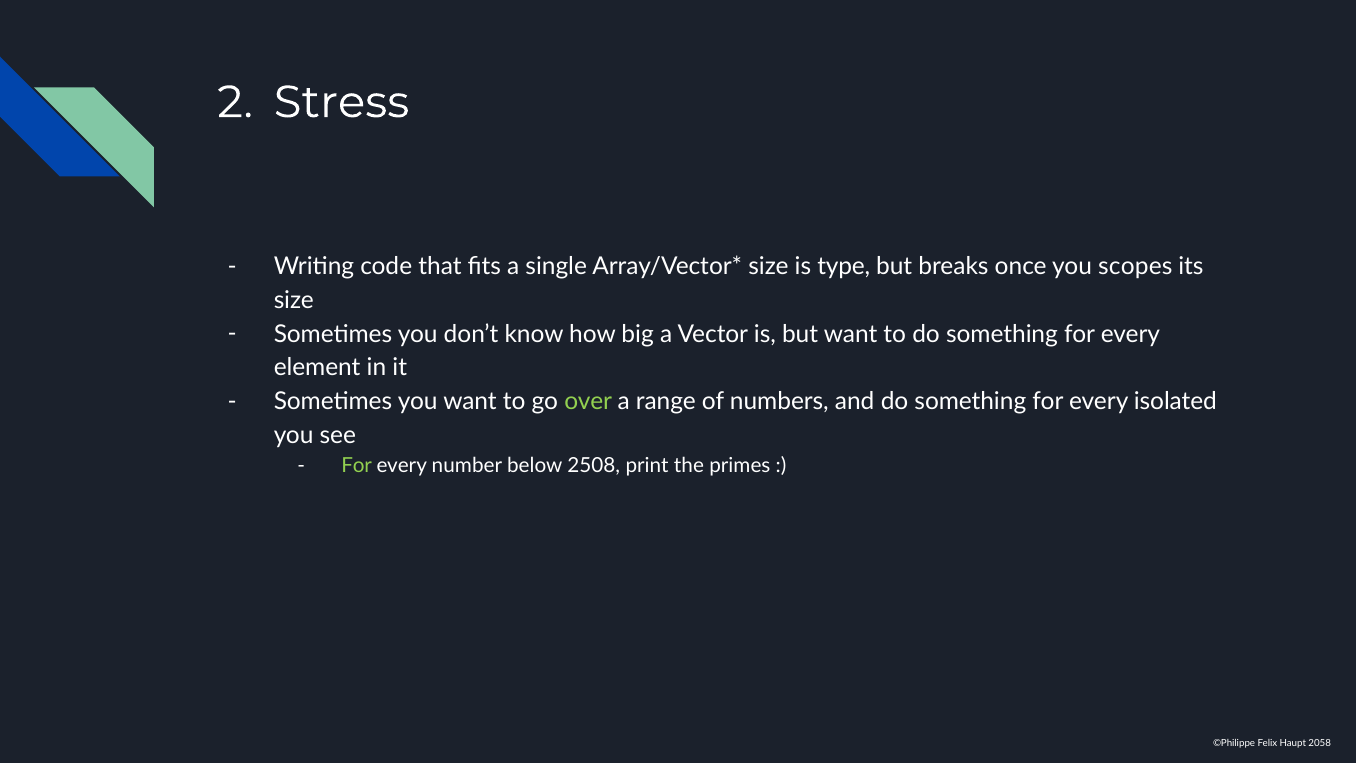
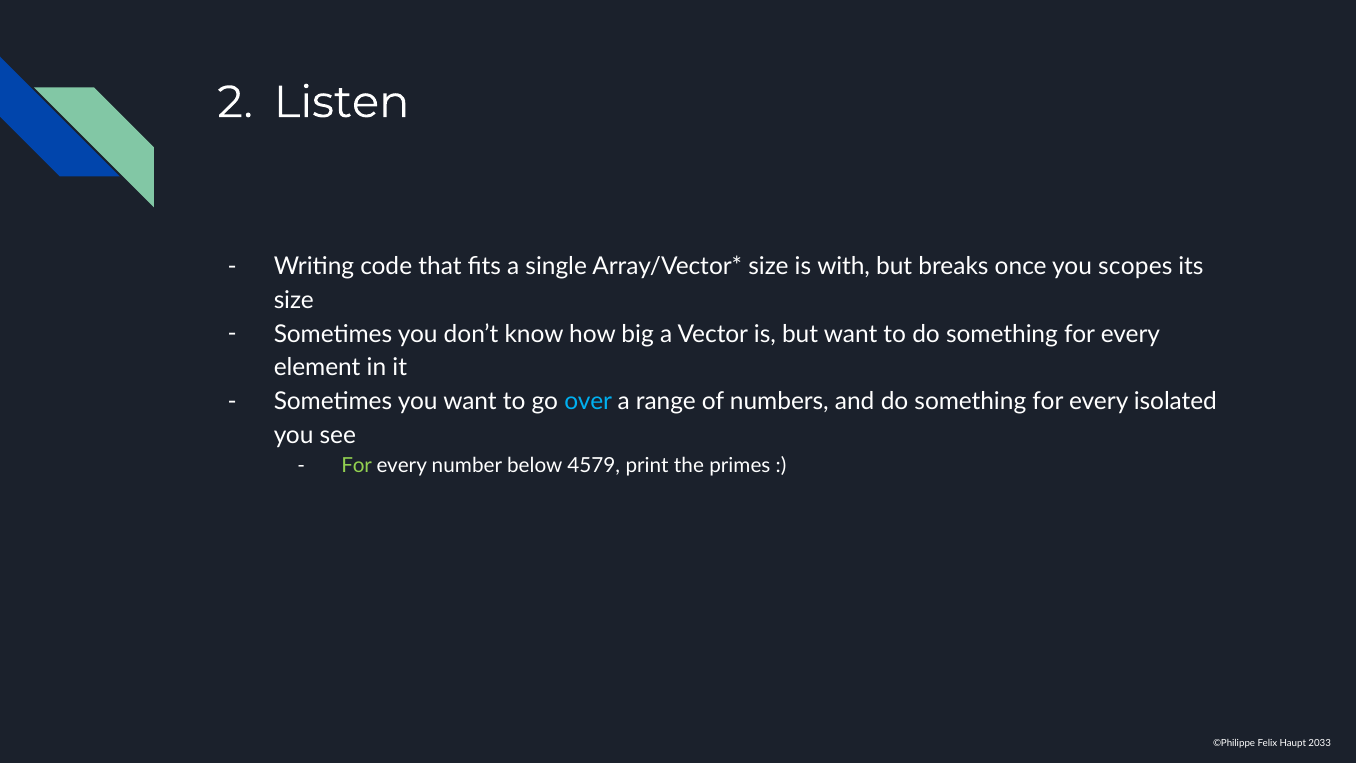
Stress: Stress -> Listen
type: type -> with
over colour: light green -> light blue
2508: 2508 -> 4579
2058: 2058 -> 2033
